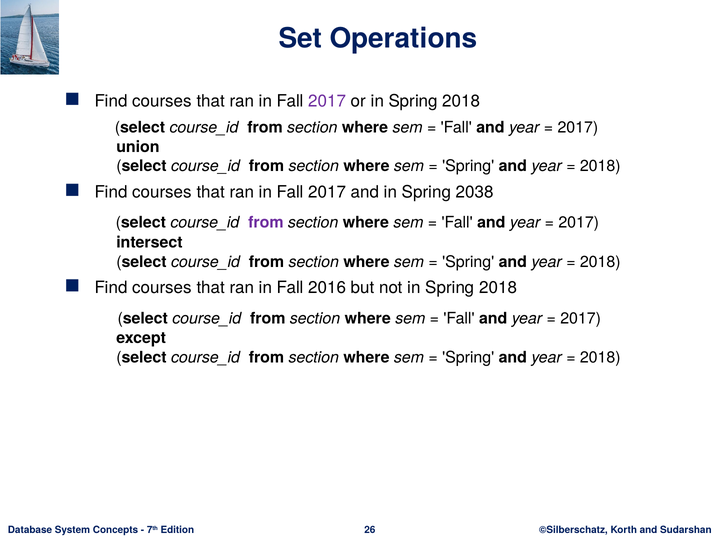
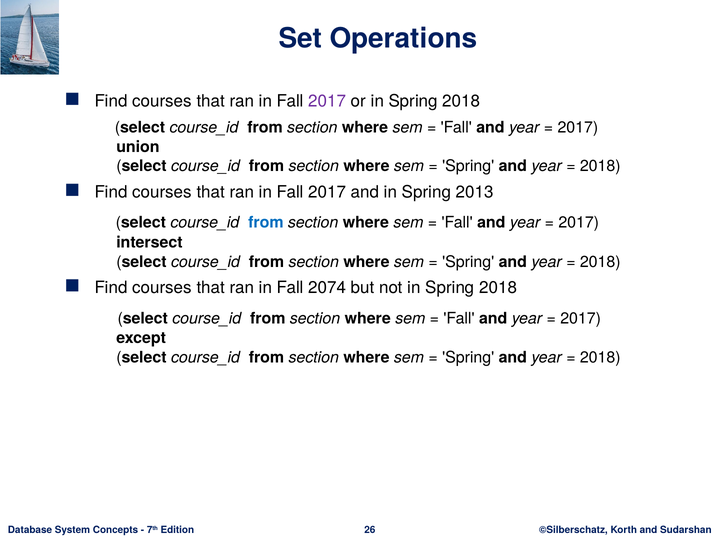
2038: 2038 -> 2013
from at (266, 223) colour: purple -> blue
2016: 2016 -> 2074
